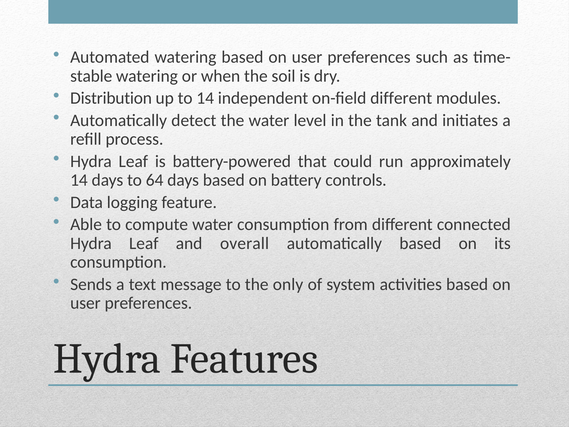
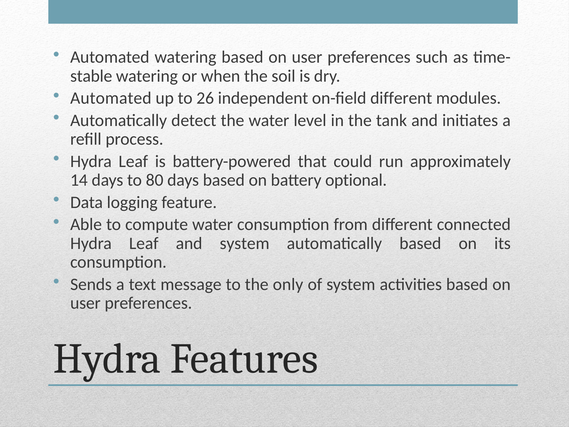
Distribution at (111, 98): Distribution -> Automated
to 14: 14 -> 26
64: 64 -> 80
controls: controls -> optional
and overall: overall -> system
